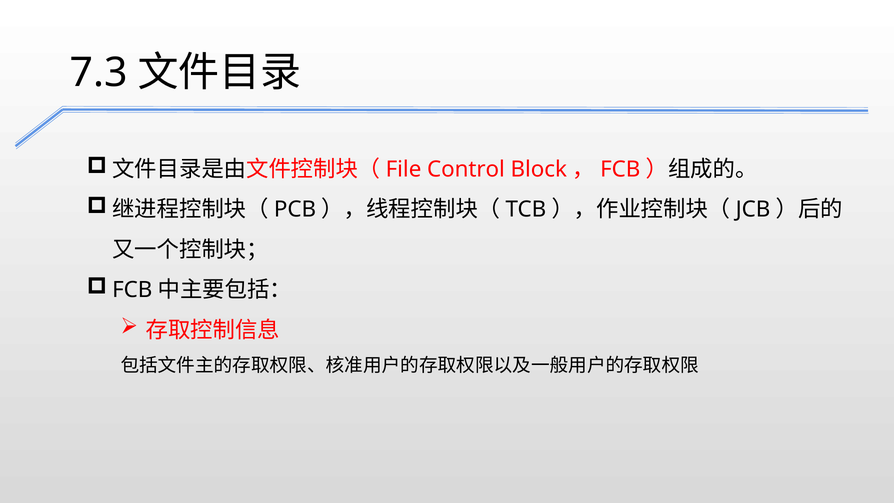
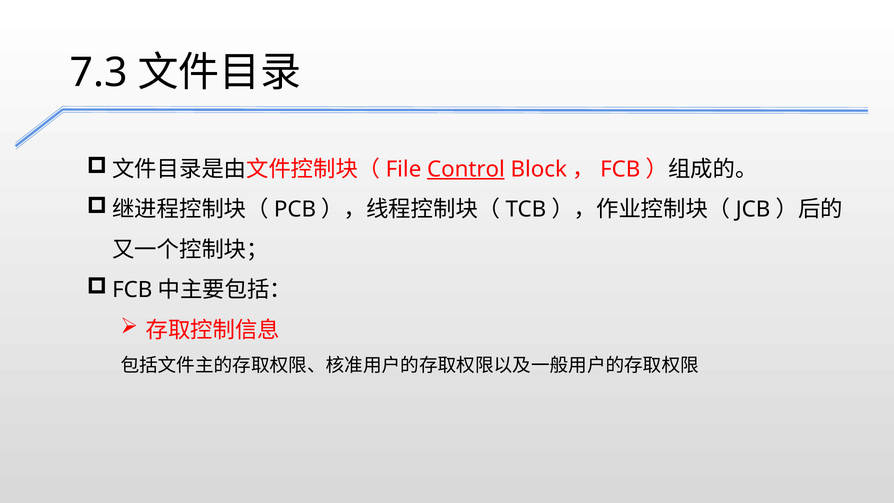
Control underline: none -> present
